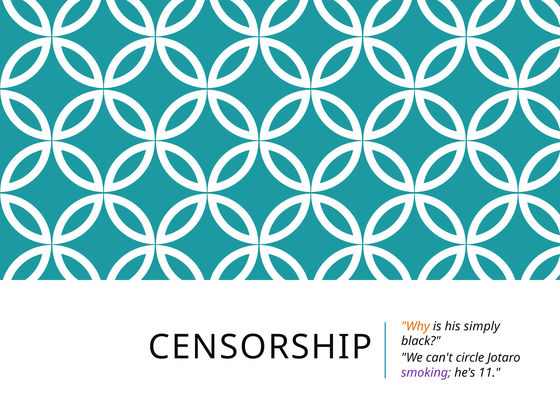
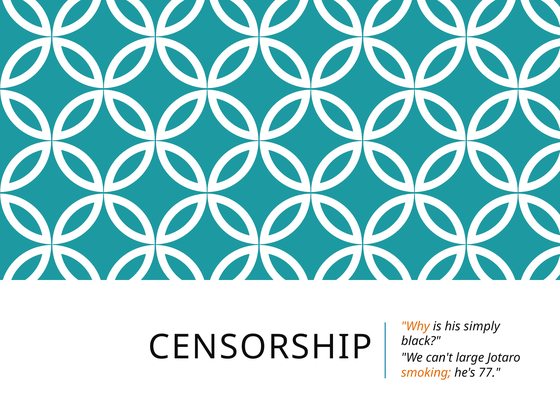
circle: circle -> large
smoking colour: purple -> orange
11: 11 -> 77
